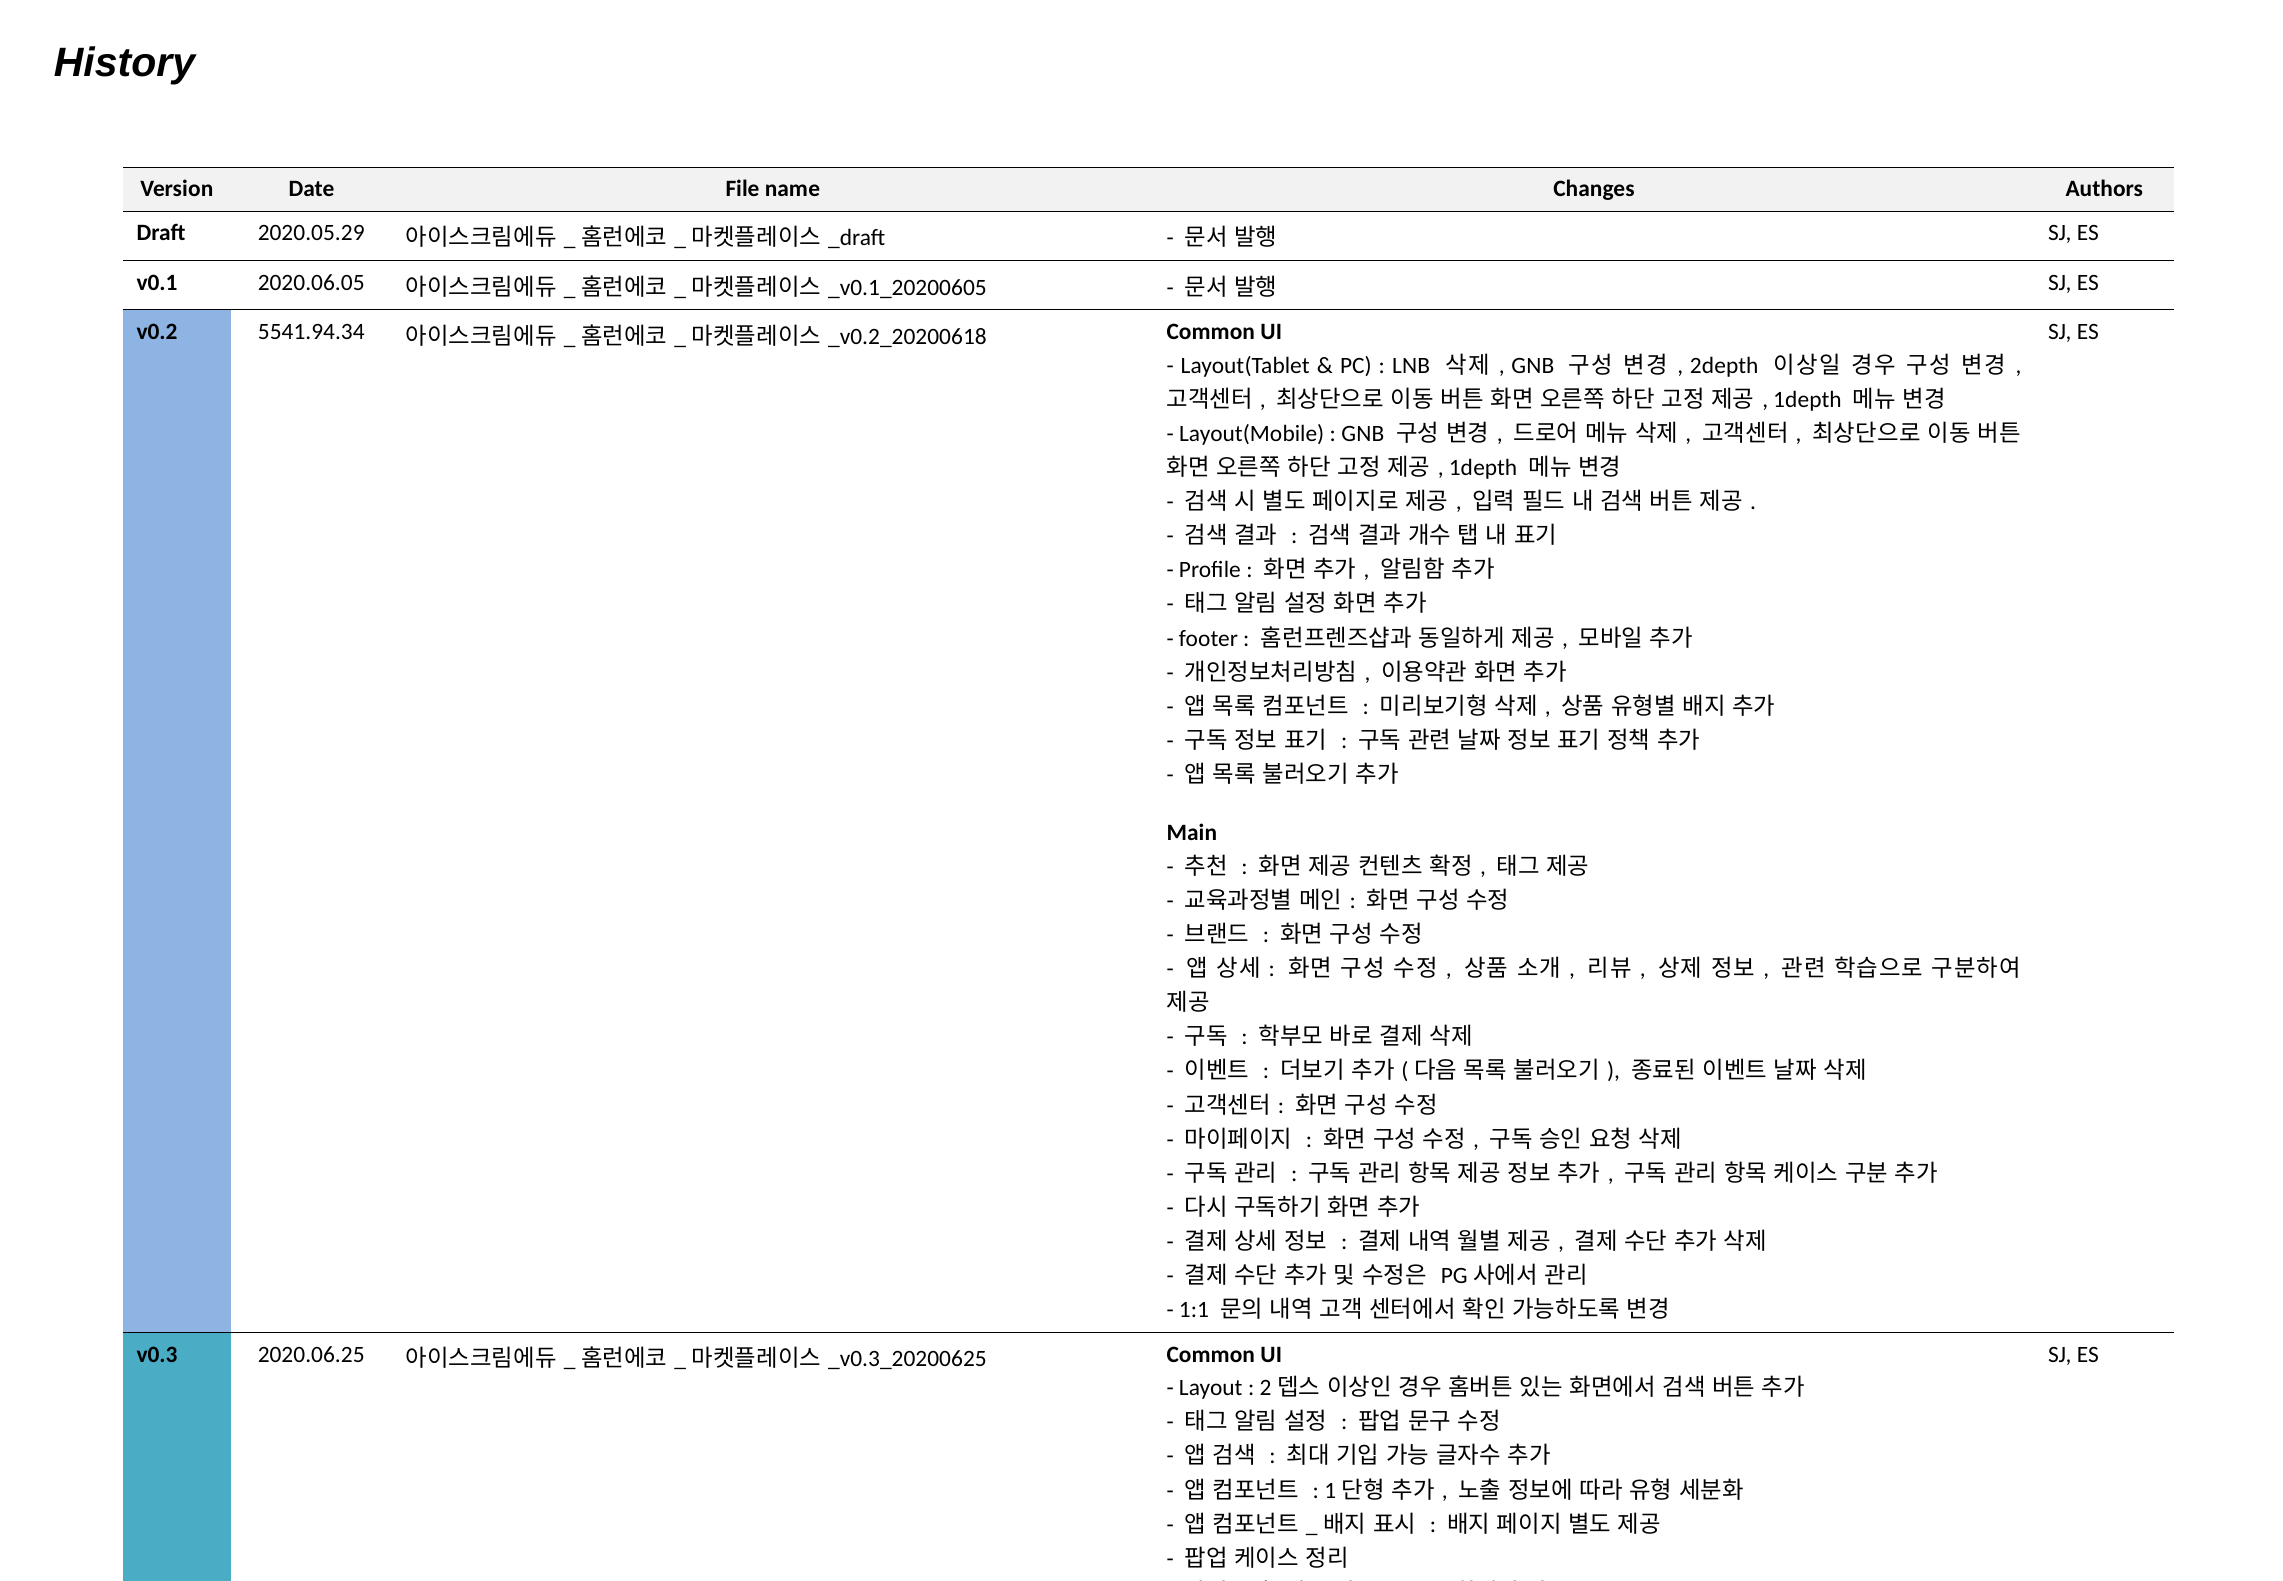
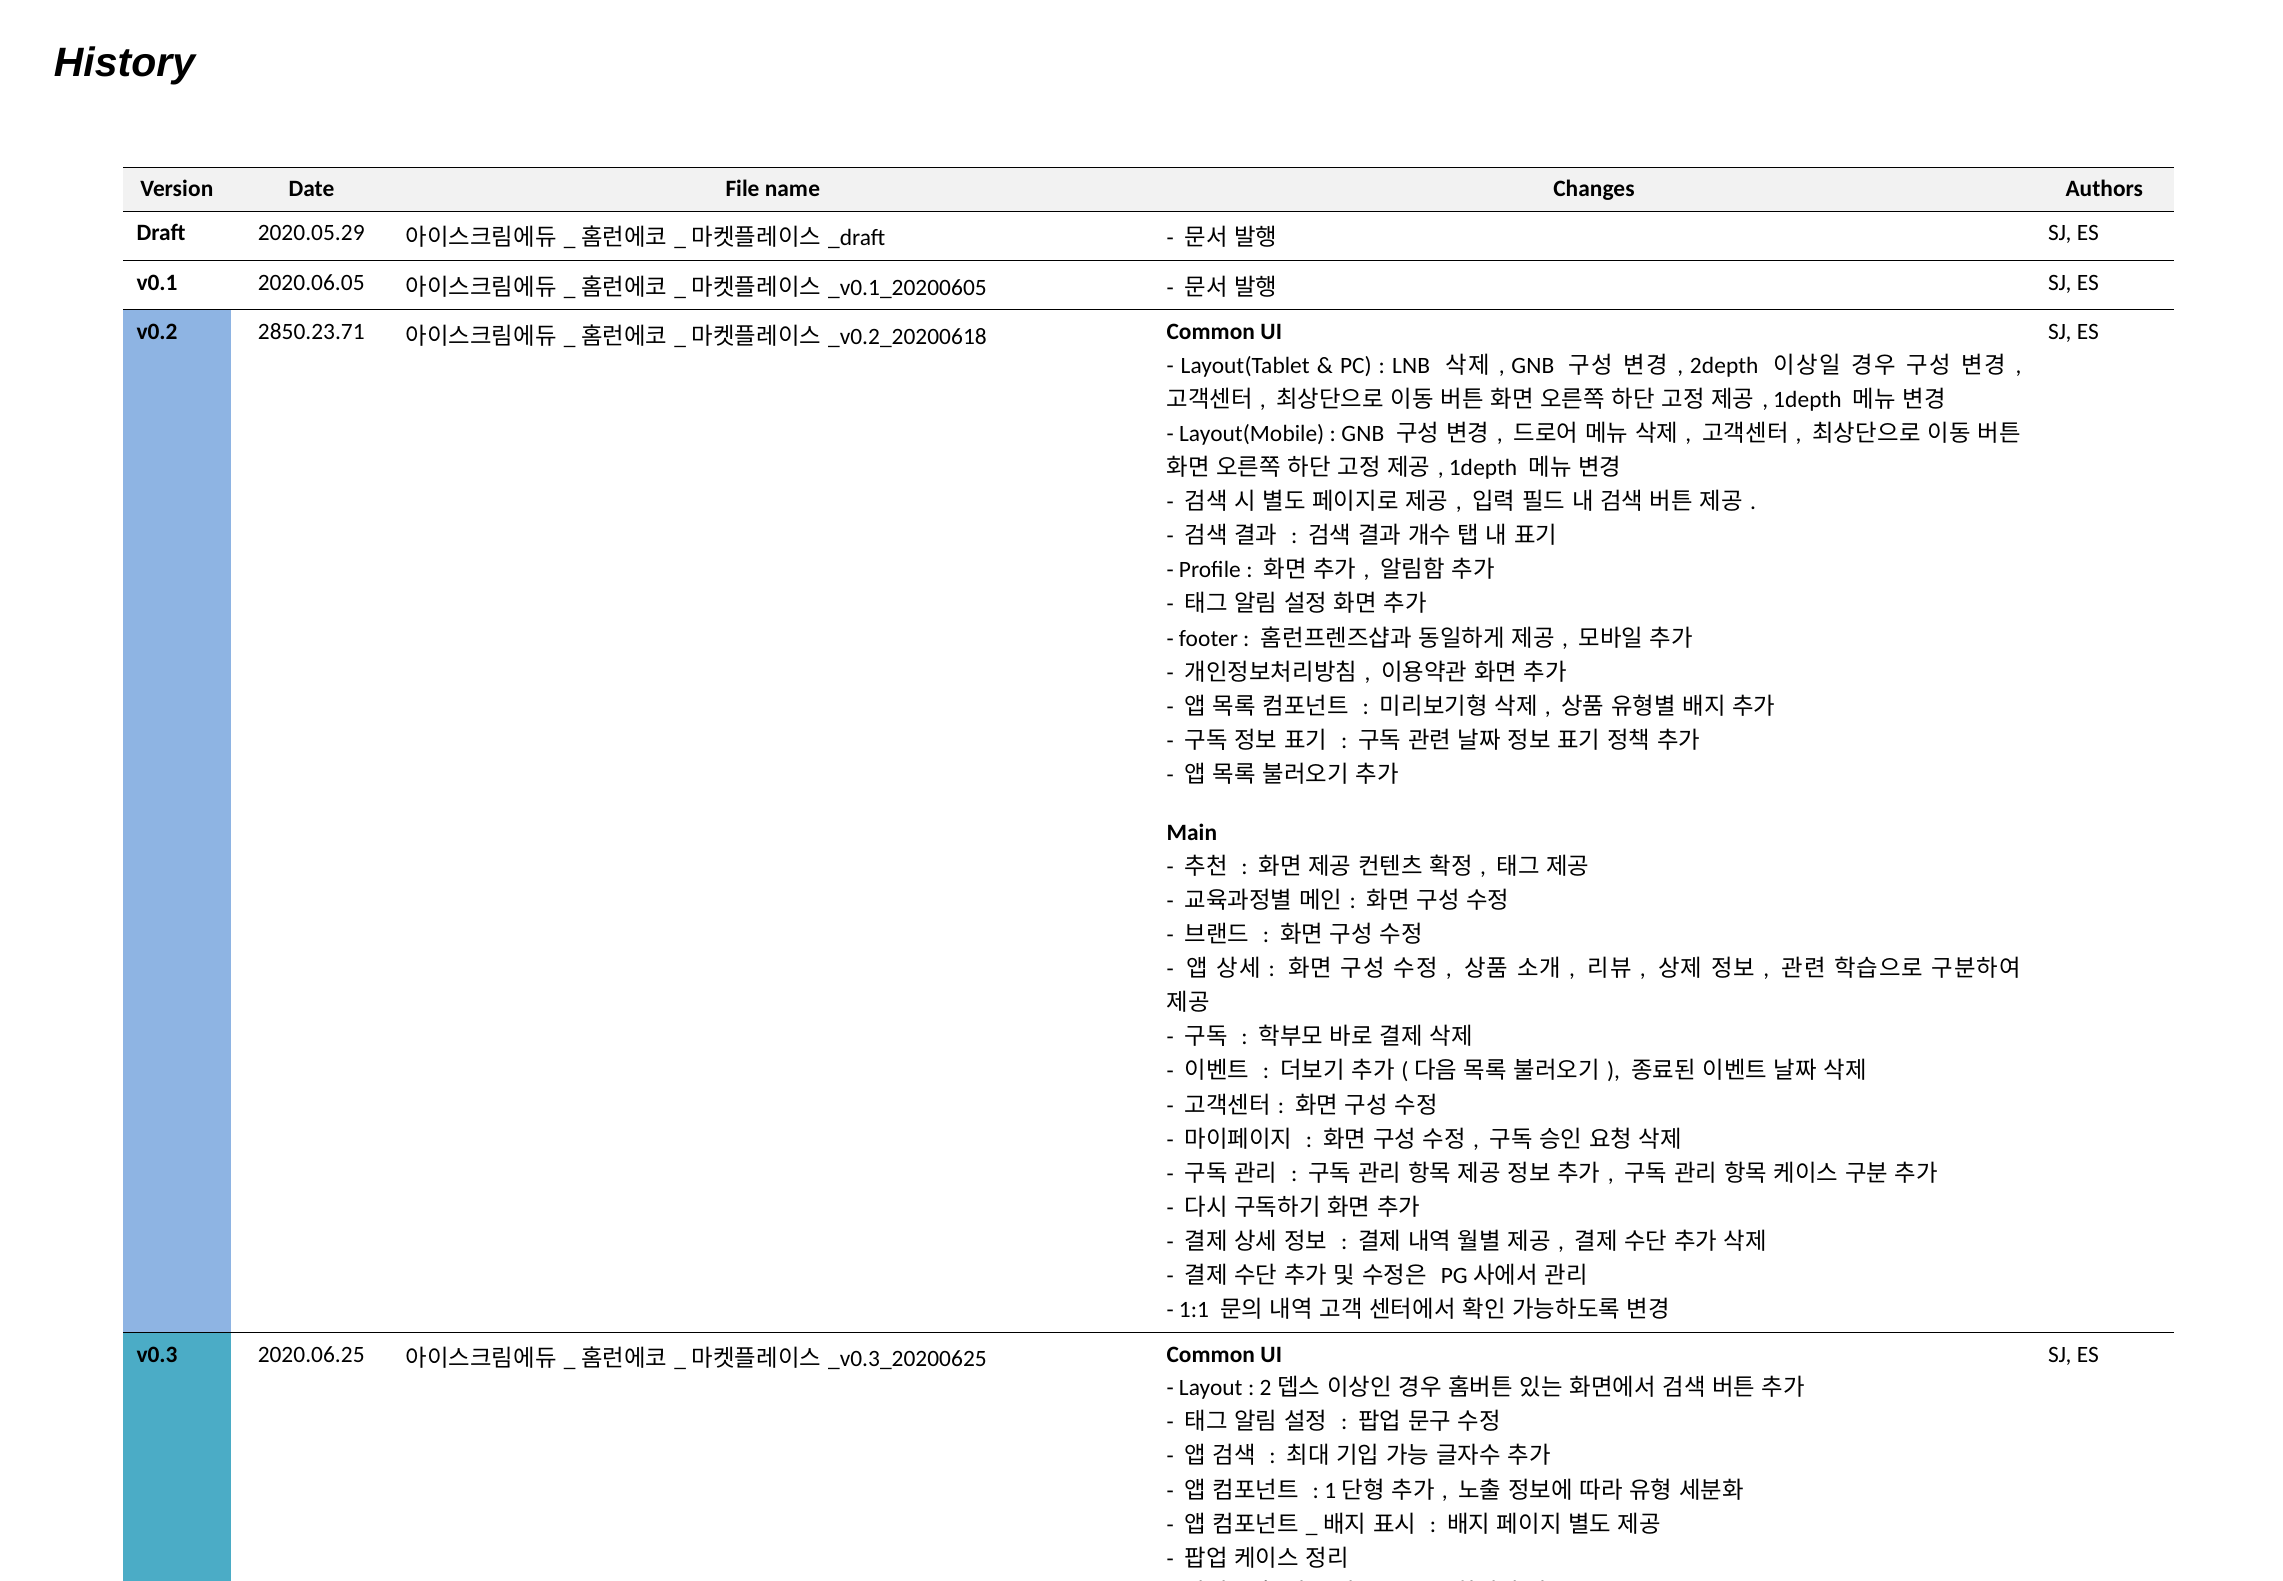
5541.94.34: 5541.94.34 -> 2850.23.71
